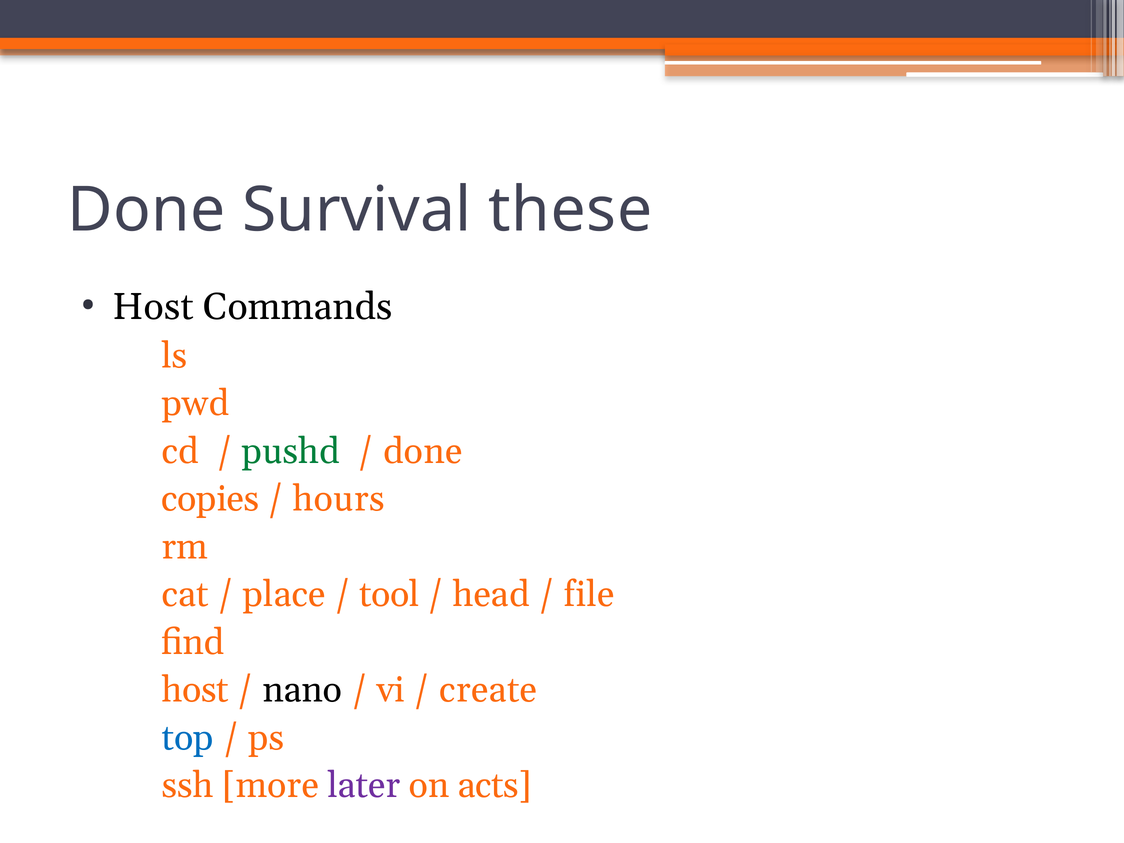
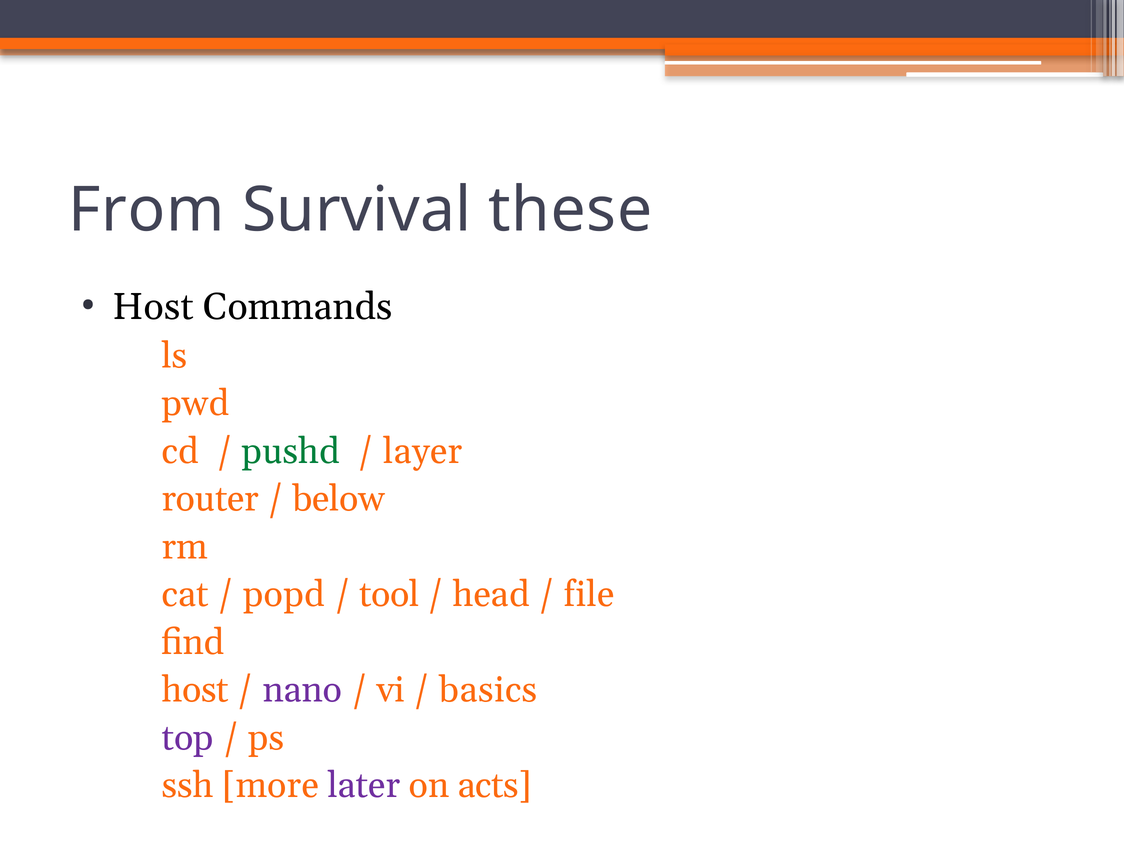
Done at (146, 210): Done -> From
done at (423, 451): done -> layer
copies: copies -> router
hours: hours -> below
place: place -> popd
nano colour: black -> purple
create: create -> basics
top colour: blue -> purple
